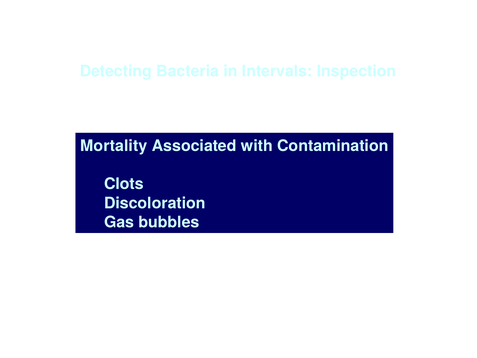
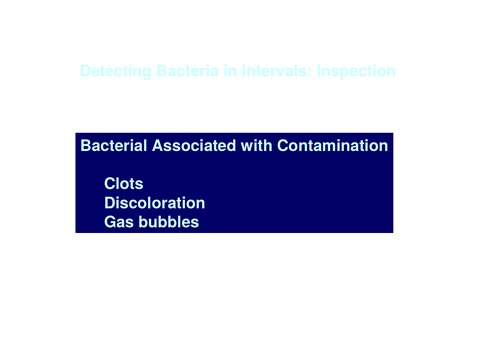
Mortality: Mortality -> Bacterial
